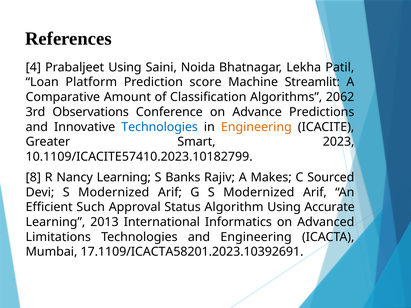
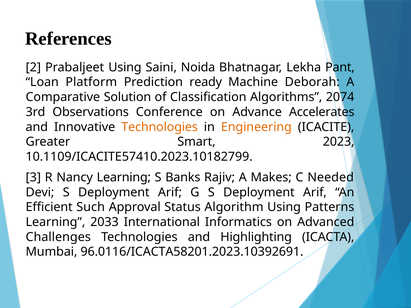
4: 4 -> 2
Patil: Patil -> Pant
score: score -> ready
Streamlit: Streamlit -> Deborah
Amount: Amount -> Solution
2062: 2062 -> 2074
Predictions: Predictions -> Accelerates
Technologies at (160, 127) colour: blue -> orange
8: 8 -> 3
Sourced: Sourced -> Needed
Devi S Modernized: Modernized -> Deployment
G S Modernized: Modernized -> Deployment
Accurate: Accurate -> Patterns
2013: 2013 -> 2033
Limitations: Limitations -> Challenges
and Engineering: Engineering -> Highlighting
17.1109/ICACTA58201.2023.10392691: 17.1109/ICACTA58201.2023.10392691 -> 96.0116/ICACTA58201.2023.10392691
